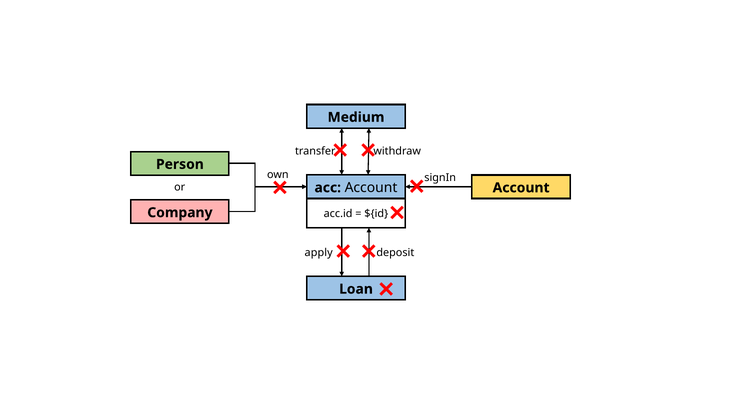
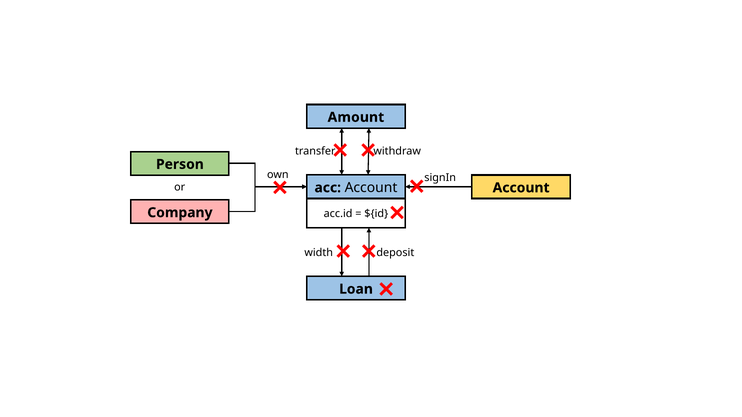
Medium: Medium -> Amount
apply: apply -> width
